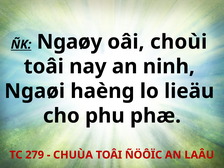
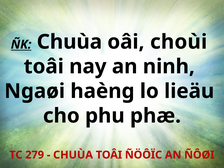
ÑK Ngaøy: Ngaøy -> Chuùa
LAÂU: LAÂU -> ÑÔØI
